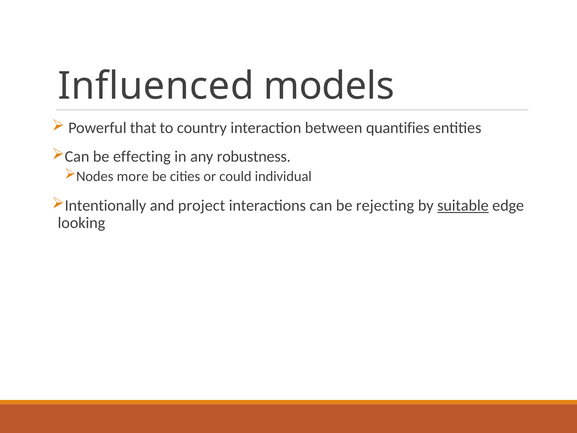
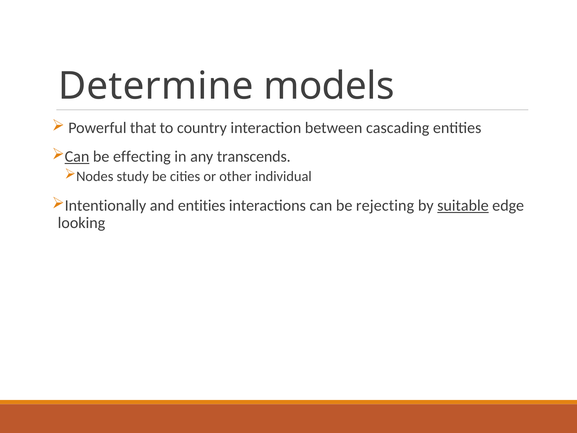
Influenced: Influenced -> Determine
quantifies: quantifies -> cascading
Can at (77, 156) underline: none -> present
robustness: robustness -> transcends
more: more -> study
could: could -> other
and project: project -> entities
